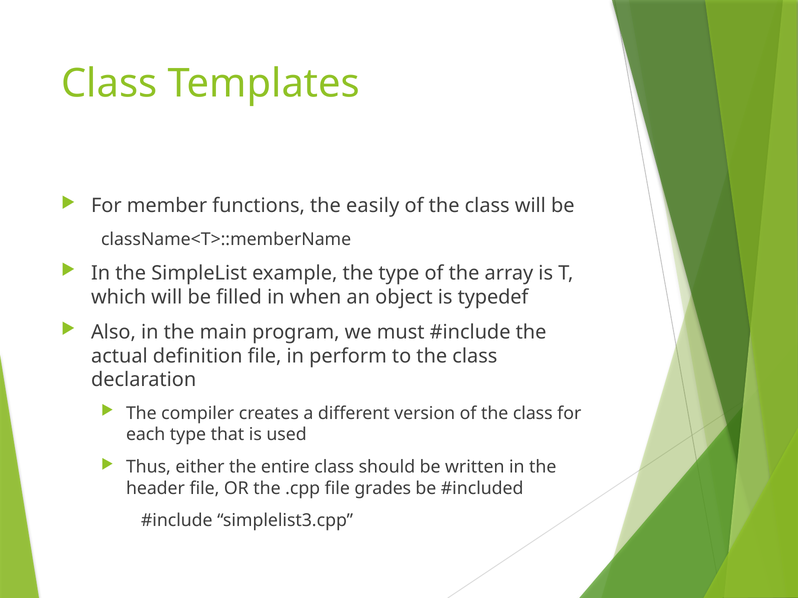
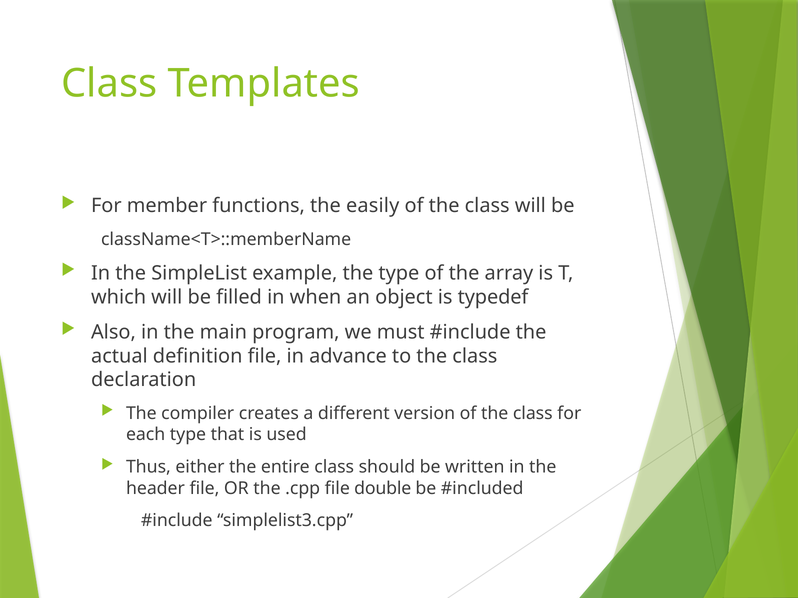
perform: perform -> advance
grades: grades -> double
